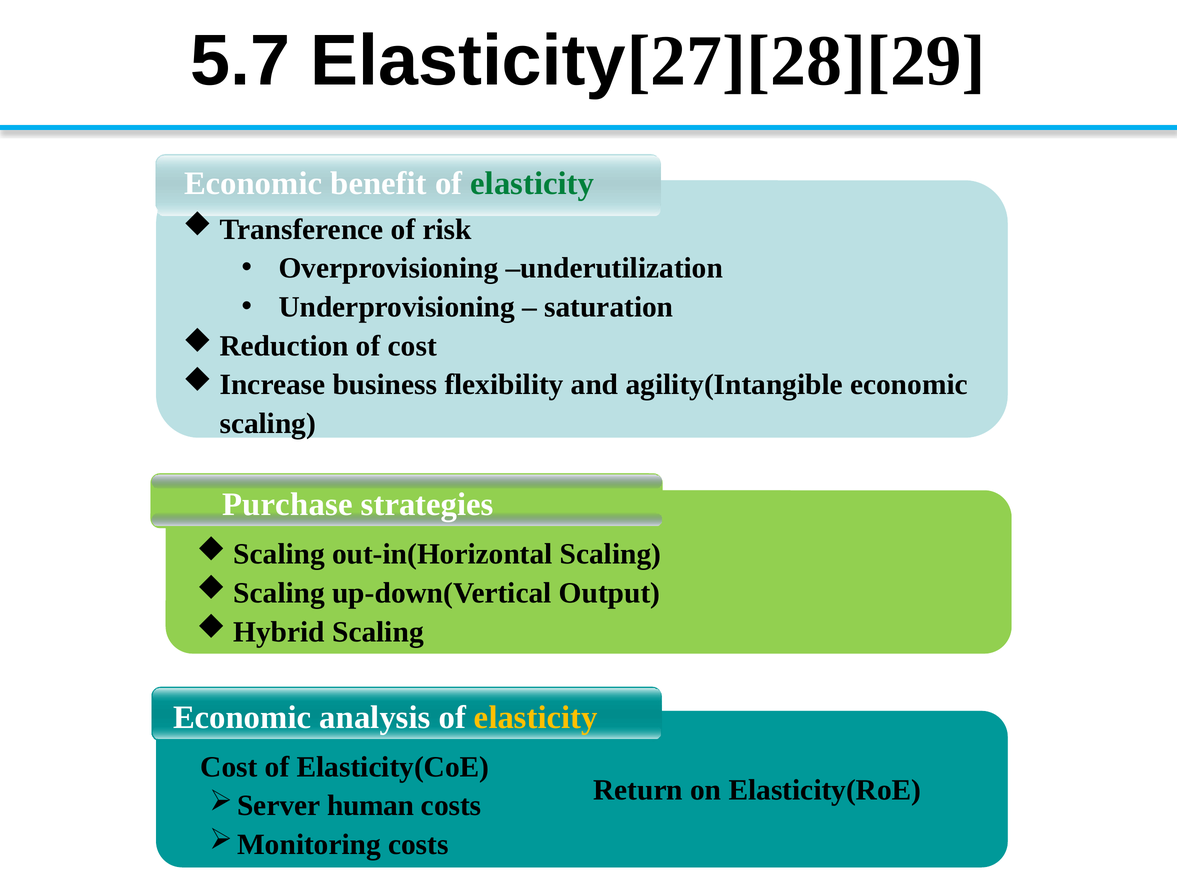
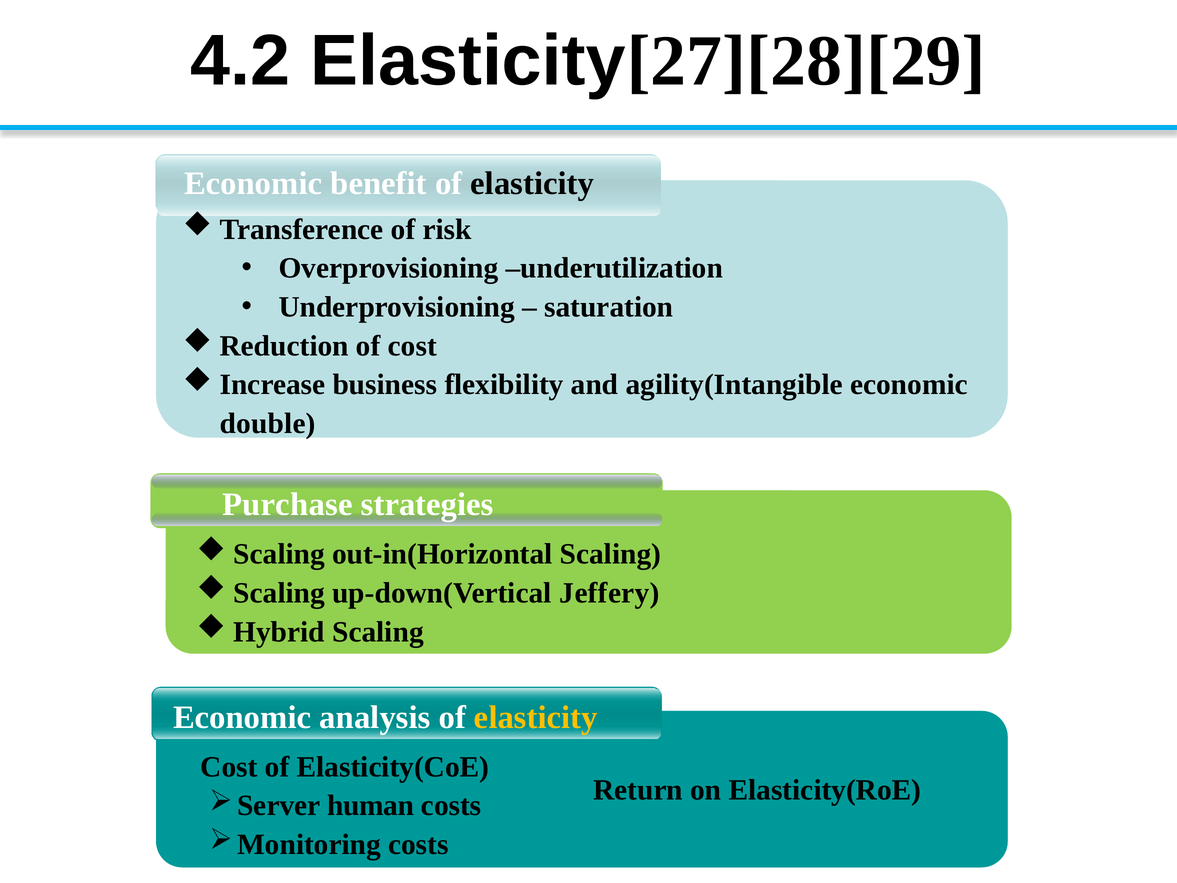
5.7: 5.7 -> 4.2
elasticity at (532, 183) colour: green -> black
scaling at (268, 424): scaling -> double
Output: Output -> Jeffery
